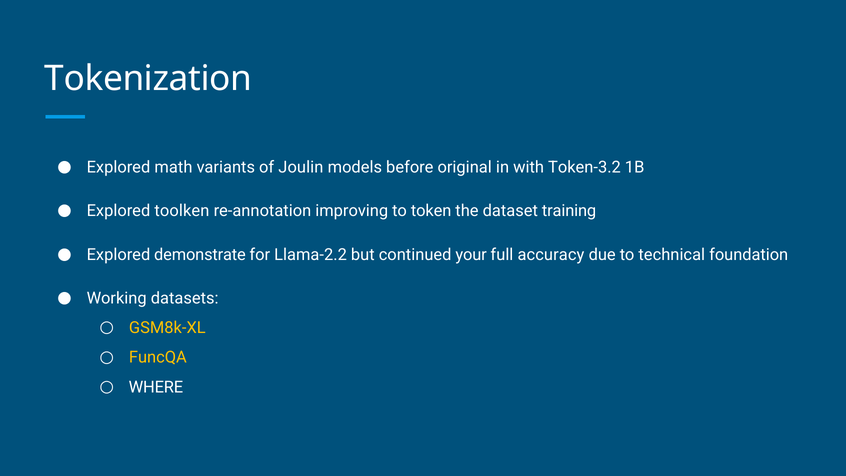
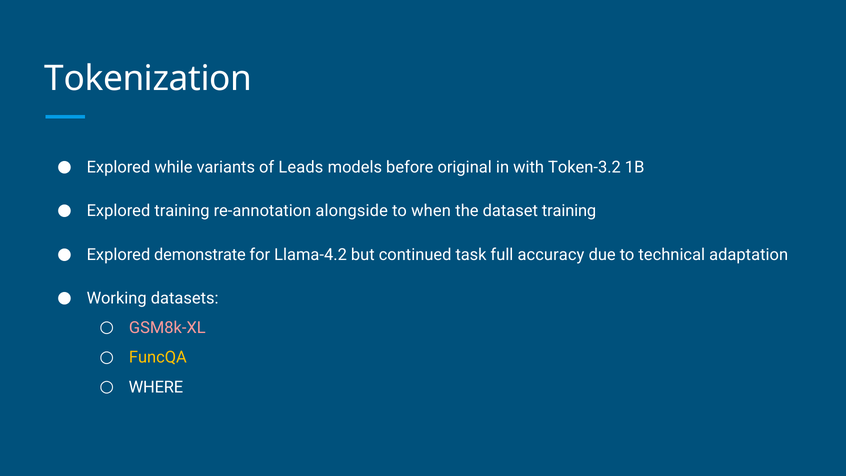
math: math -> while
Joulin: Joulin -> Leads
Explored toolken: toolken -> training
improving: improving -> alongside
token: token -> when
Llama-2.2: Llama-2.2 -> Llama-4.2
your: your -> task
foundation: foundation -> adaptation
GSM8k-XL colour: yellow -> pink
